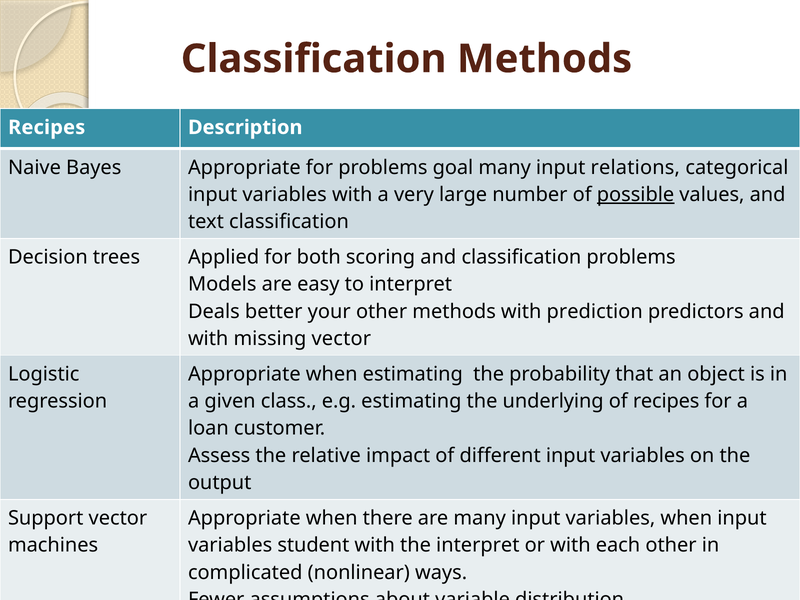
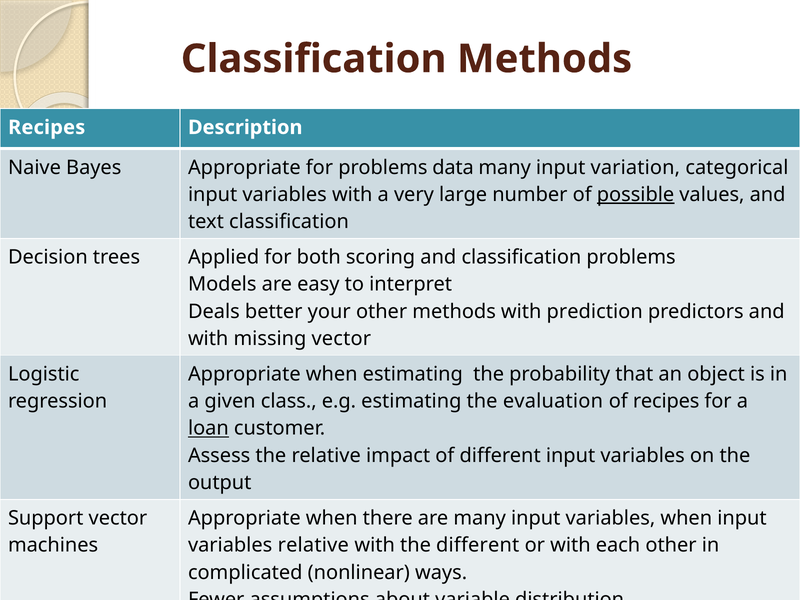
problems goal: goal -> data
relations: relations -> variation
underlying: underlying -> evaluation
loan underline: none -> present
variables student: student -> relative
the interpret: interpret -> different
